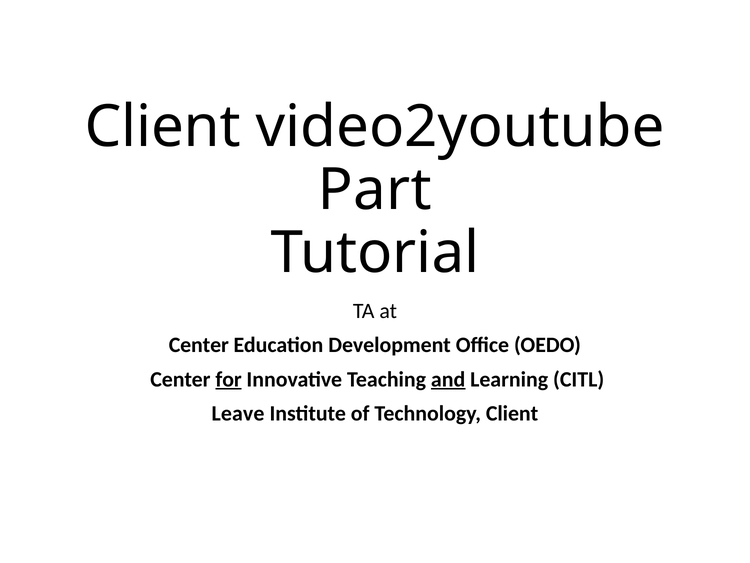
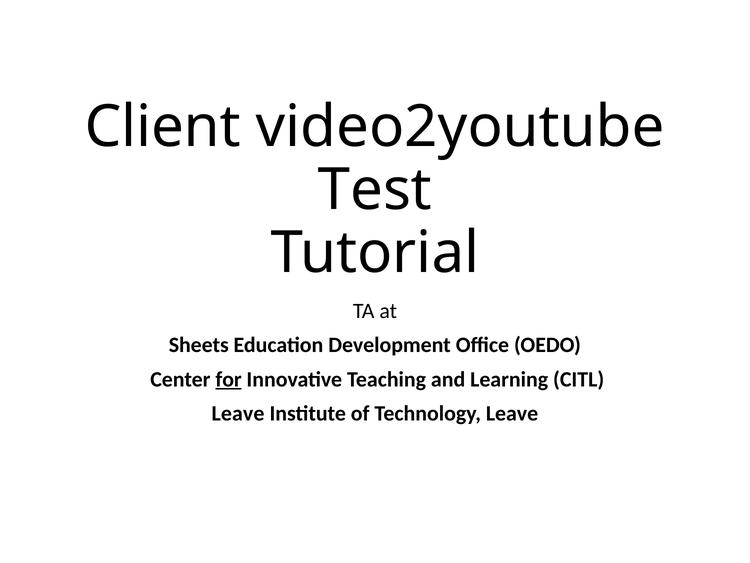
Part: Part -> Test
Center at (199, 345): Center -> Sheets
and underline: present -> none
Technology Client: Client -> Leave
